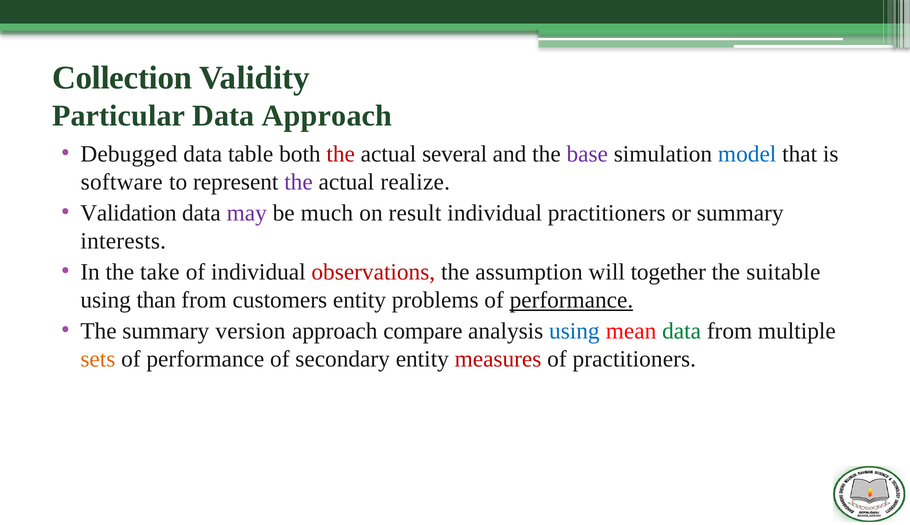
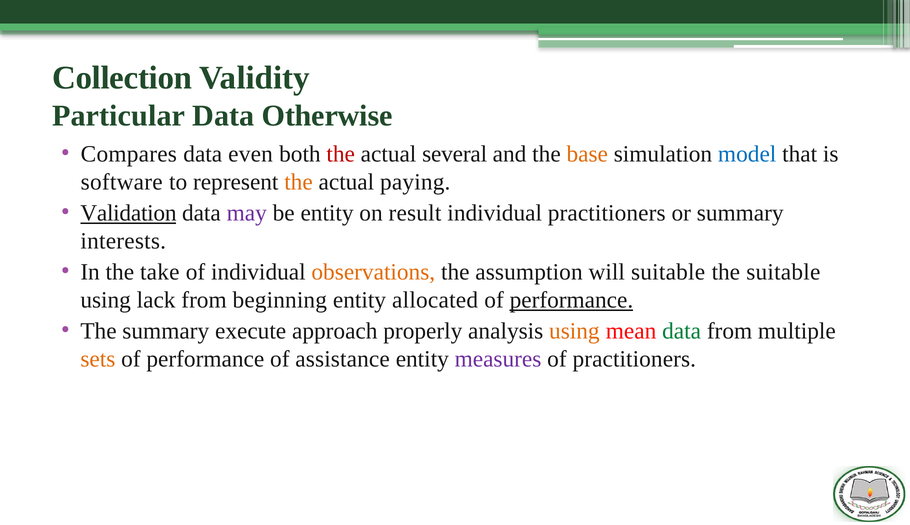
Data Approach: Approach -> Otherwise
Debugged: Debugged -> Compares
table: table -> even
base colour: purple -> orange
the at (299, 182) colour: purple -> orange
realize: realize -> paying
Validation underline: none -> present
be much: much -> entity
observations colour: red -> orange
will together: together -> suitable
than: than -> lack
customers: customers -> beginning
problems: problems -> allocated
version: version -> execute
compare: compare -> properly
using at (574, 331) colour: blue -> orange
secondary: secondary -> assistance
measures colour: red -> purple
